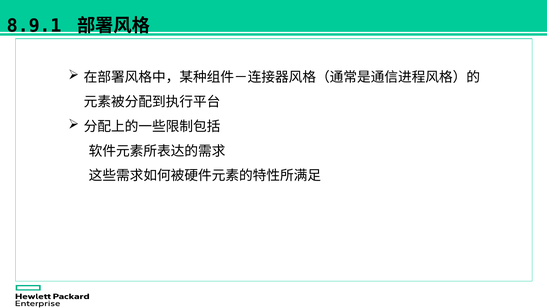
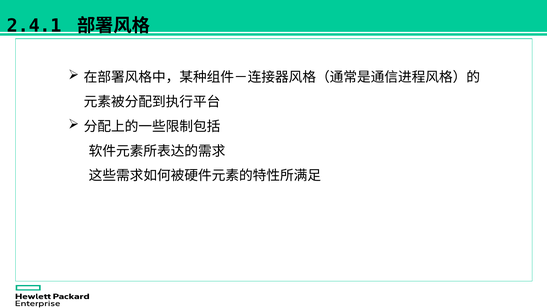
8.9.1: 8.9.1 -> 2.4.1
